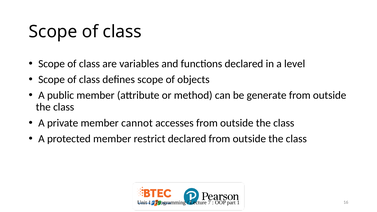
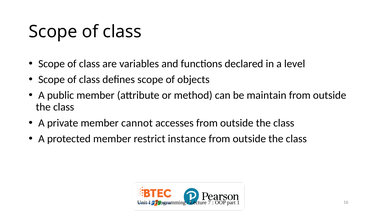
generate: generate -> maintain
restrict declared: declared -> instance
